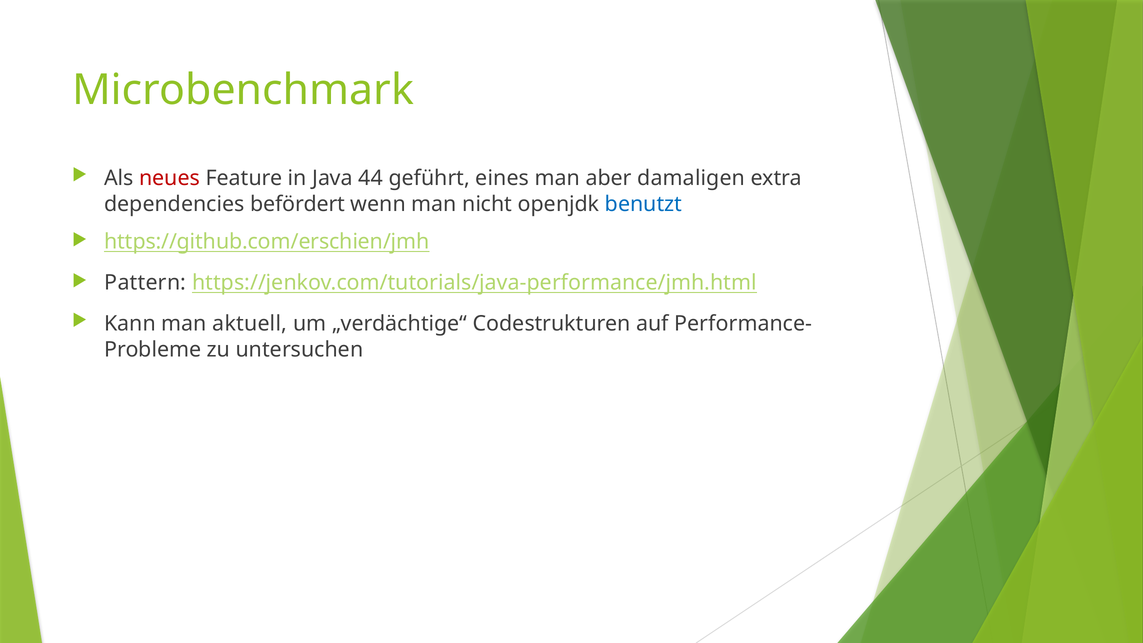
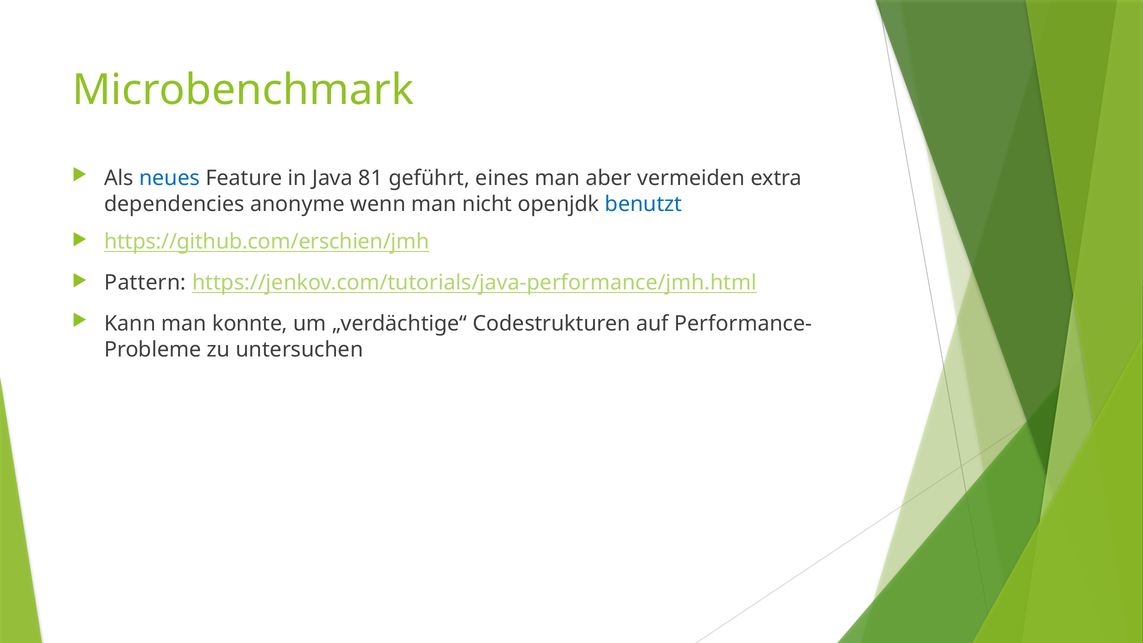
neues colour: red -> blue
44: 44 -> 81
damaligen: damaligen -> vermeiden
befördert: befördert -> anonyme
aktuell: aktuell -> konnte
